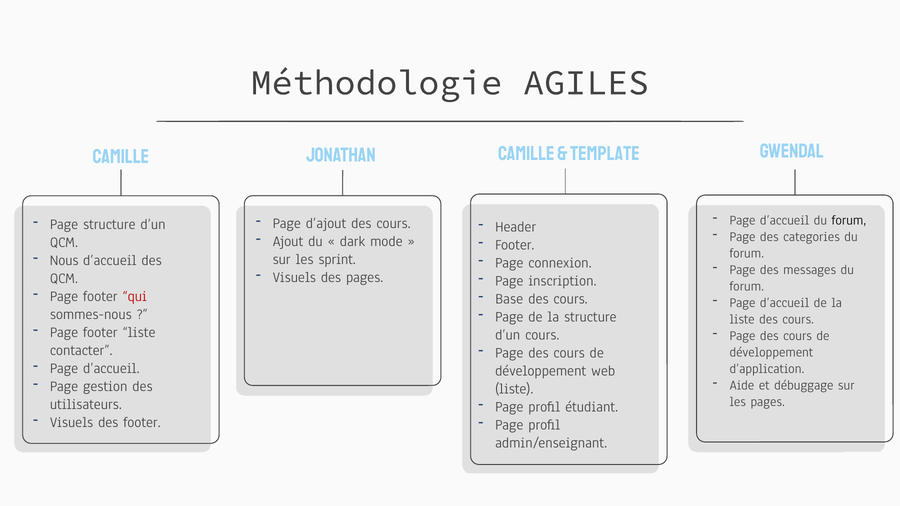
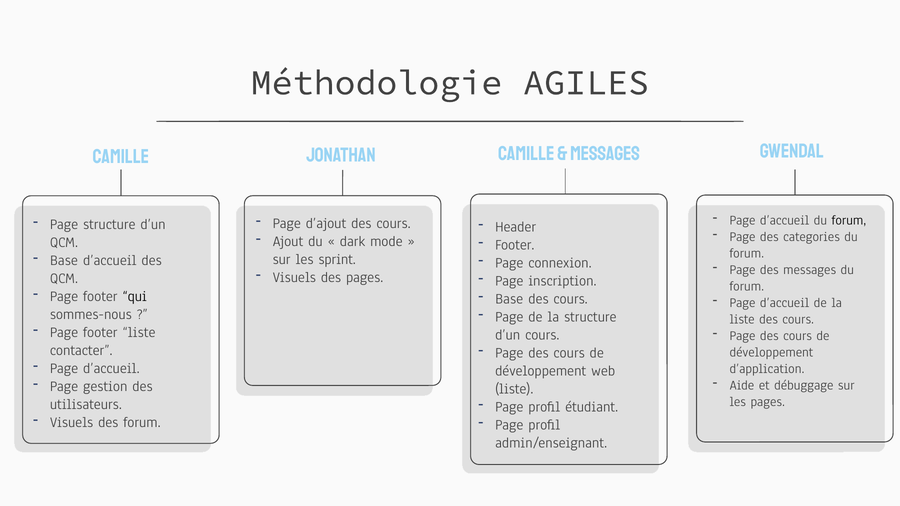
Template at (605, 154): Template -> Messages
Nous at (64, 260): Nous -> Base
qui colour: red -> black
des footer: footer -> forum
